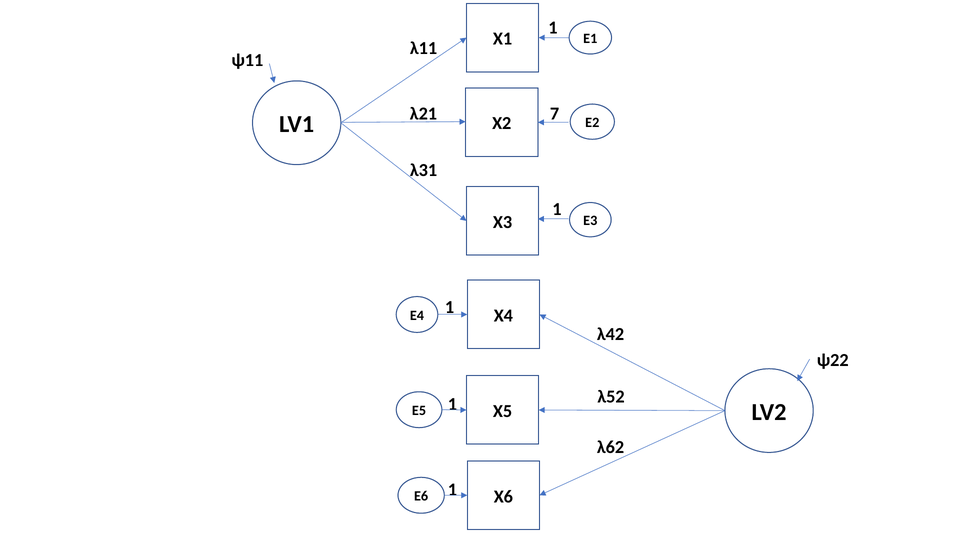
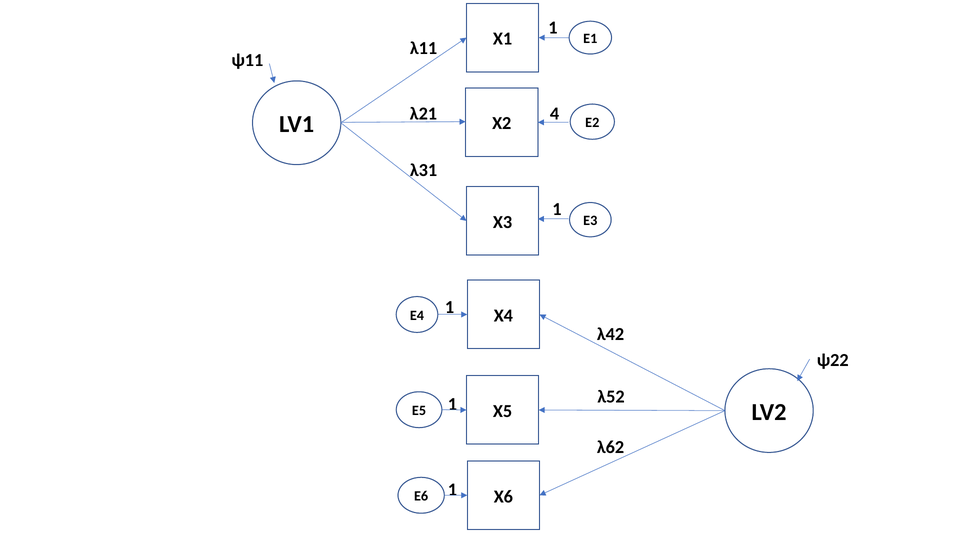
7: 7 -> 4
